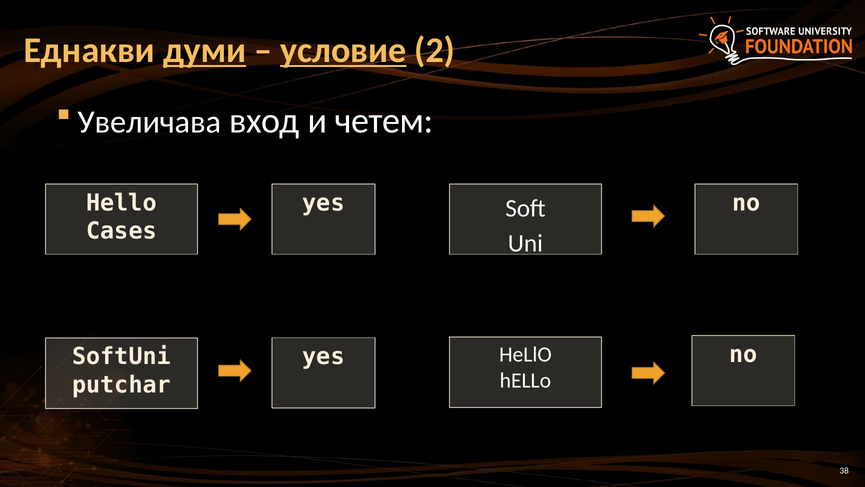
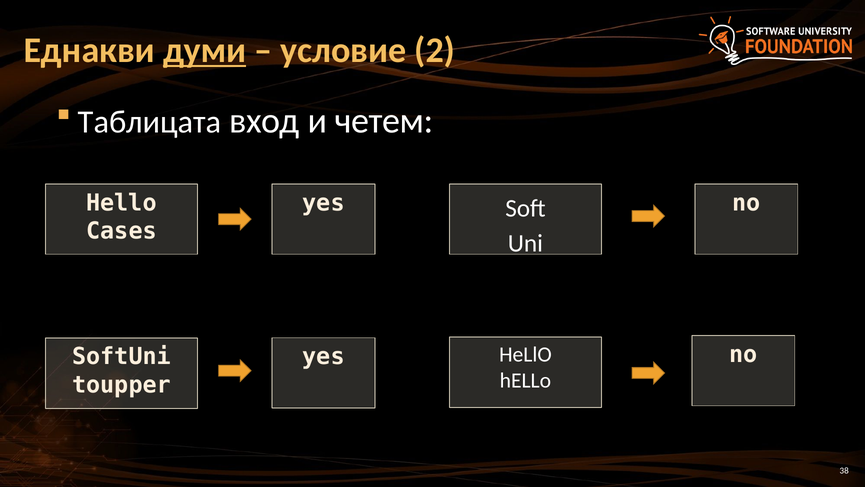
условие underline: present -> none
Увеличава: Увеличава -> Таблицата
putchar: putchar -> toupper
